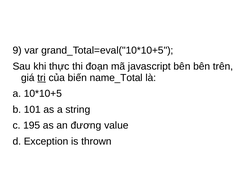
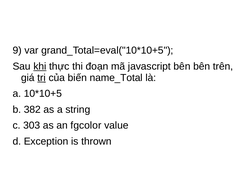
khi underline: none -> present
101: 101 -> 382
195: 195 -> 303
đương: đương -> fgcolor
